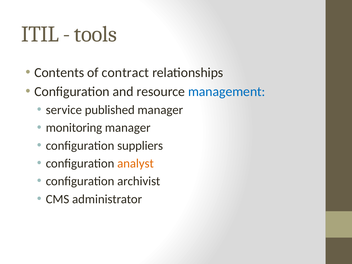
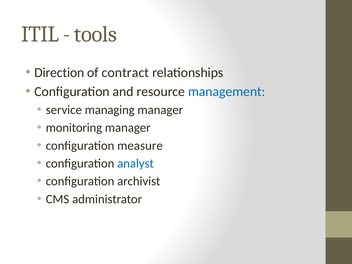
Contents: Contents -> Direction
published: published -> managing
suppliers: suppliers -> measure
analyst colour: orange -> blue
